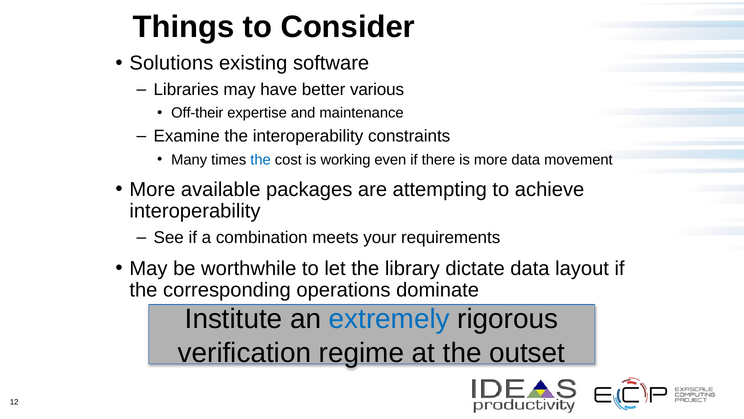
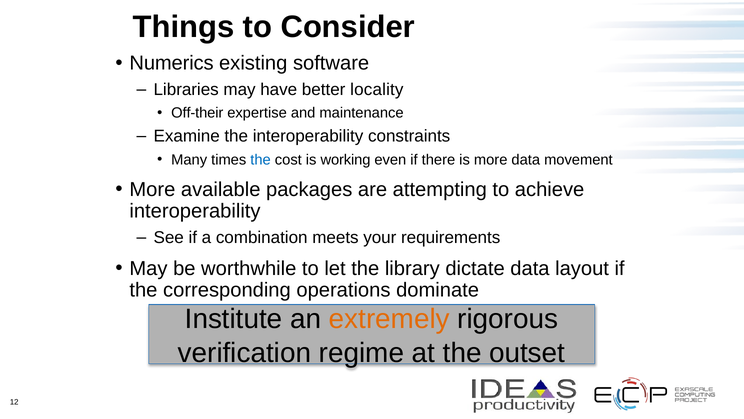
Solutions: Solutions -> Numerics
various: various -> locality
extremely colour: blue -> orange
